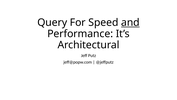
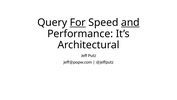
For underline: none -> present
